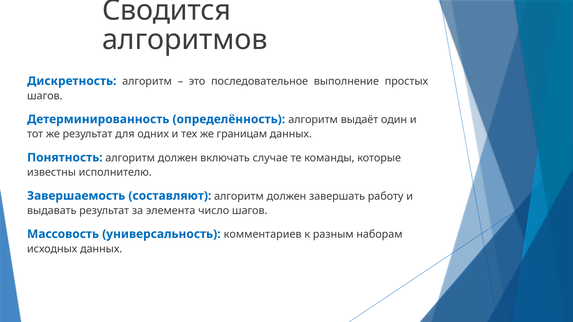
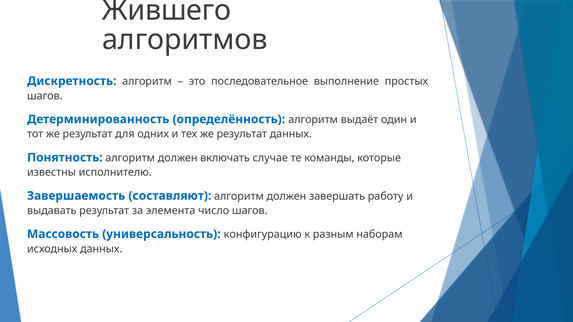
Сводится: Сводится -> Жившего
тех же границам: границам -> результат
комментариев: комментариев -> конфигурацию
